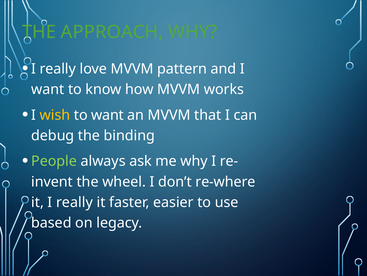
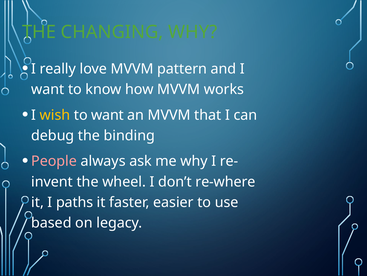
APPROACH: APPROACH -> CHANGING
People colour: light green -> pink
it I really: really -> paths
